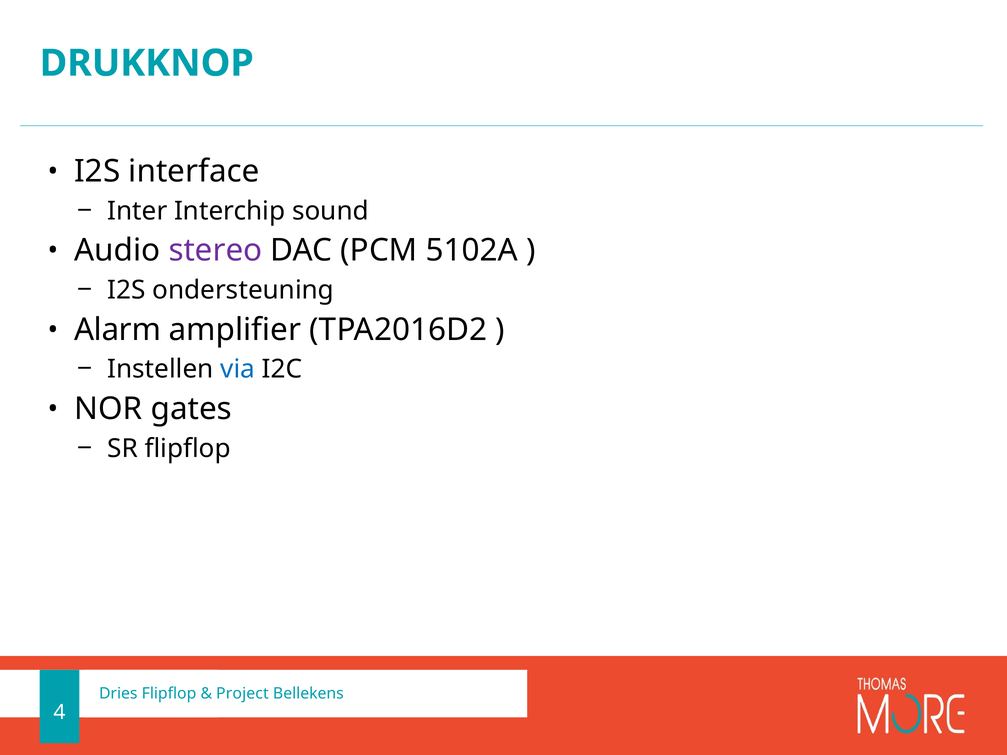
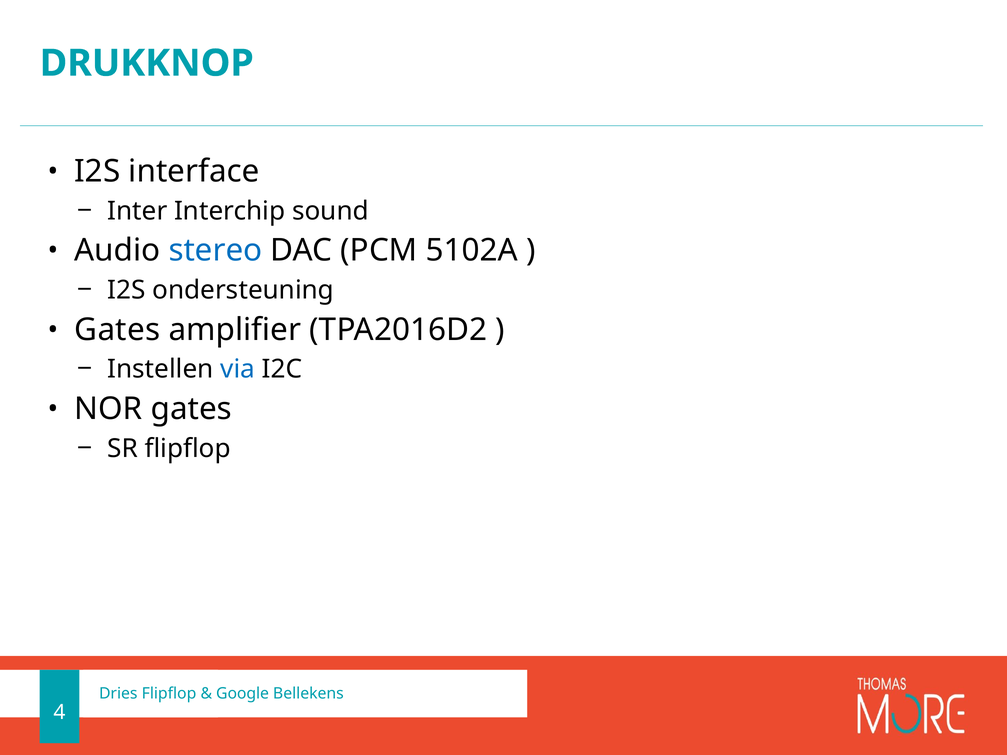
stereo colour: purple -> blue
Alarm at (118, 330): Alarm -> Gates
Project: Project -> Google
